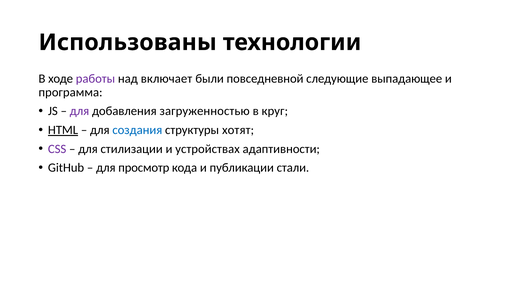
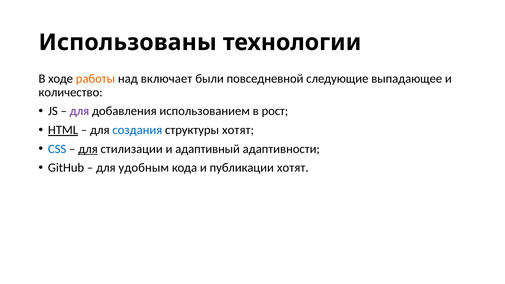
работы colour: purple -> orange
программа: программа -> количество
загруженностью: загруженностью -> использованием
круг: круг -> рост
CSS colour: purple -> blue
для at (88, 149) underline: none -> present
устройствах: устройствах -> адаптивный
просмотр: просмотр -> удобным
публикации стали: стали -> хотят
